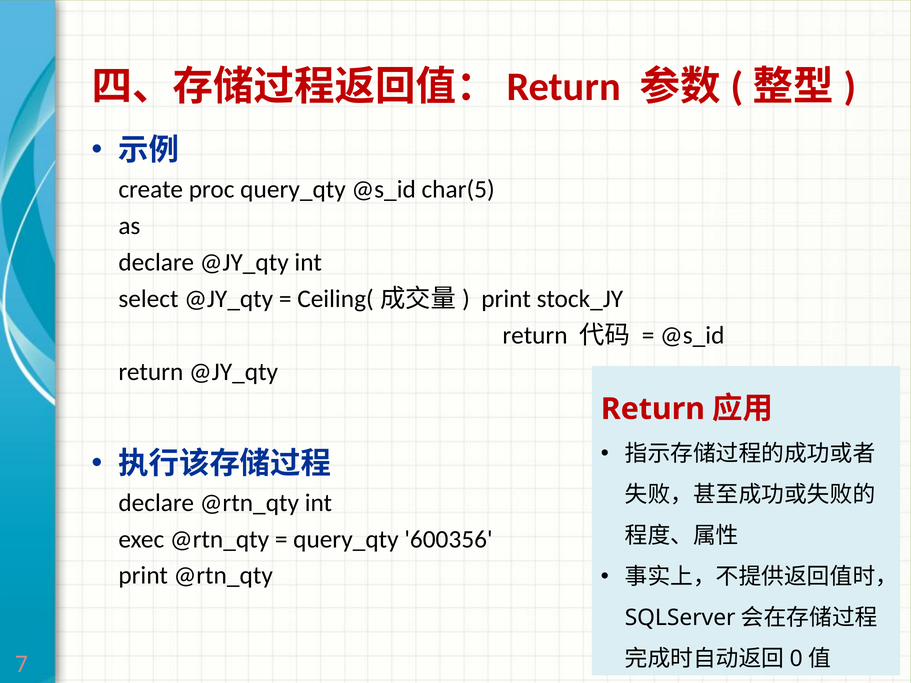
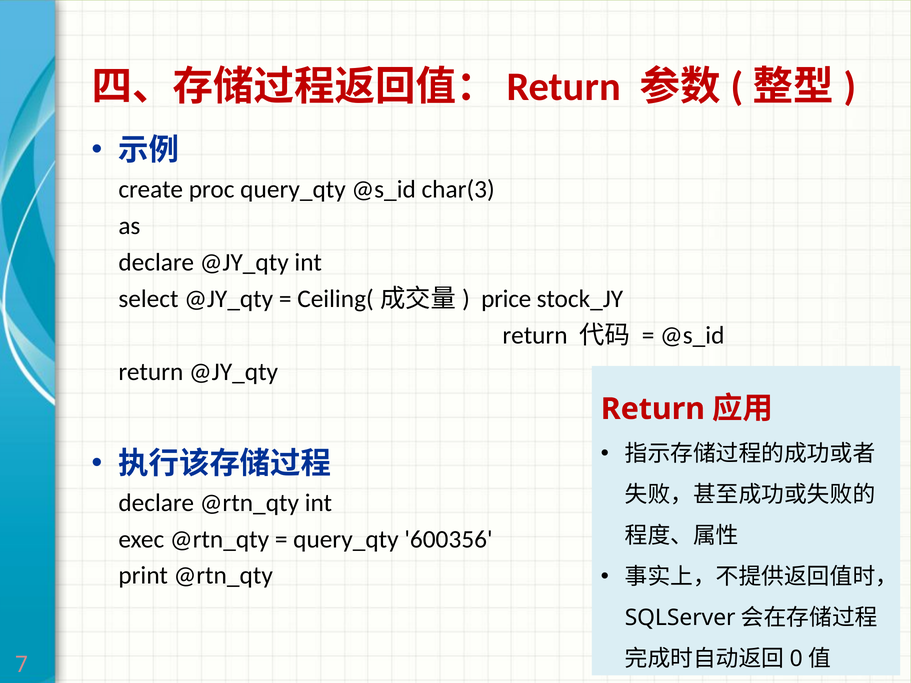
char(5: char(5 -> char(3
print at (506, 299): print -> price
